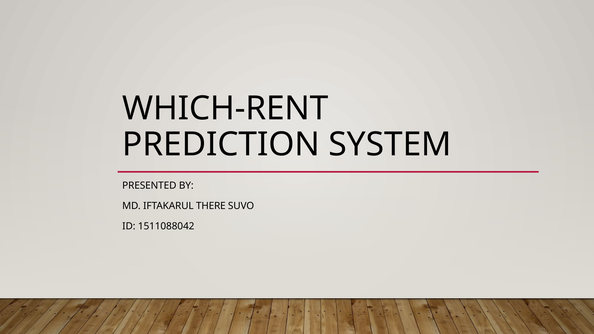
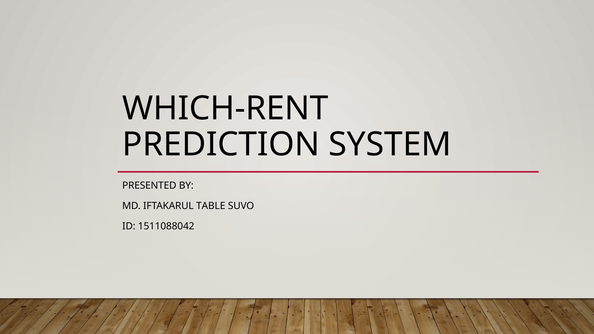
THERE: THERE -> TABLE
